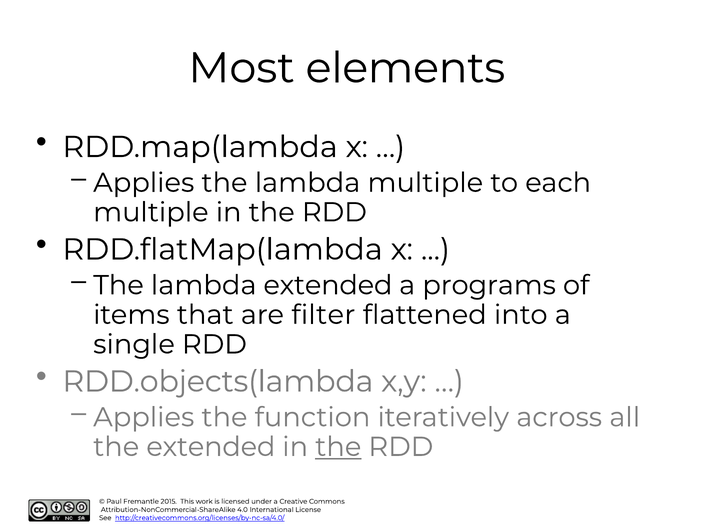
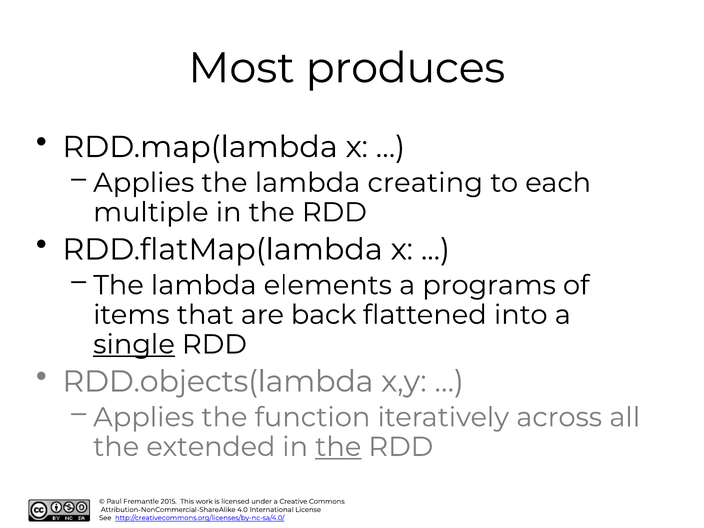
elements: elements -> produces
lambda multiple: multiple -> creating
lambda extended: extended -> elements
filter: filter -> back
single underline: none -> present
